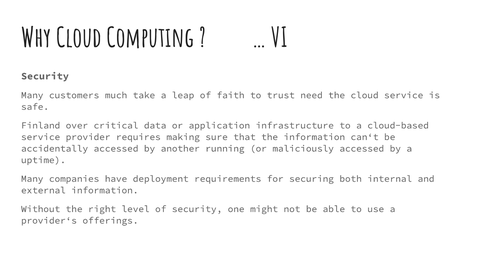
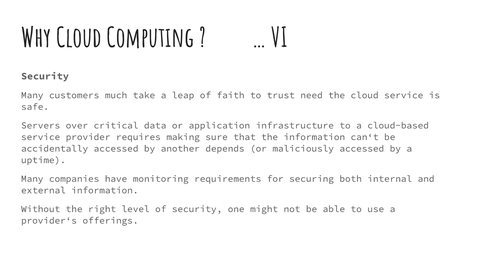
Finland: Finland -> Servers
running: running -> depends
deployment: deployment -> monitoring
